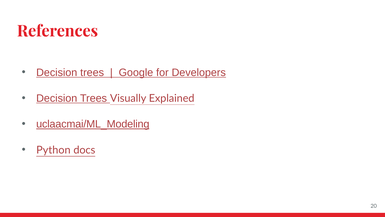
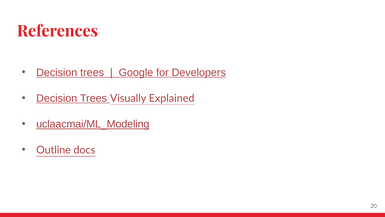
Python: Python -> Outline
